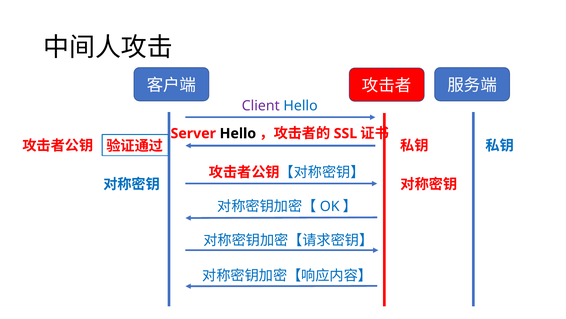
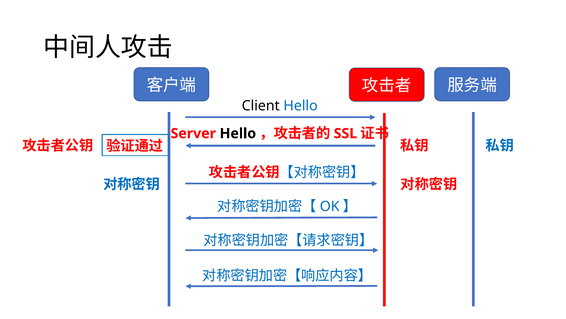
Client colour: purple -> black
